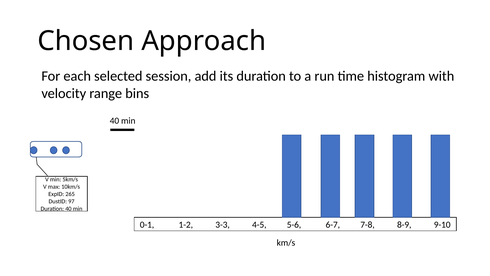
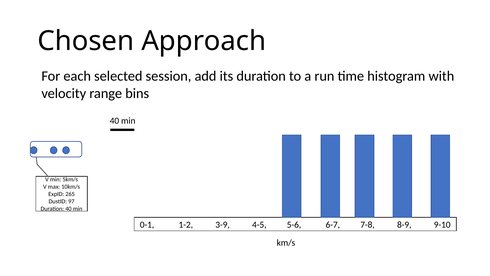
3-3: 3-3 -> 3-9
